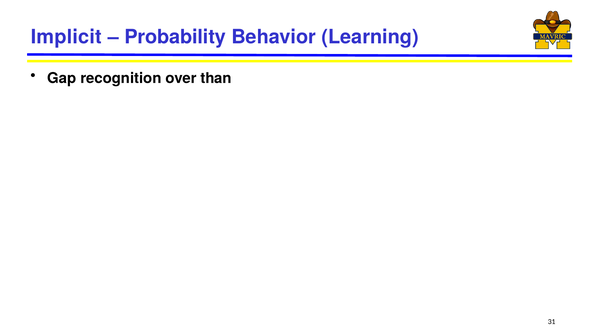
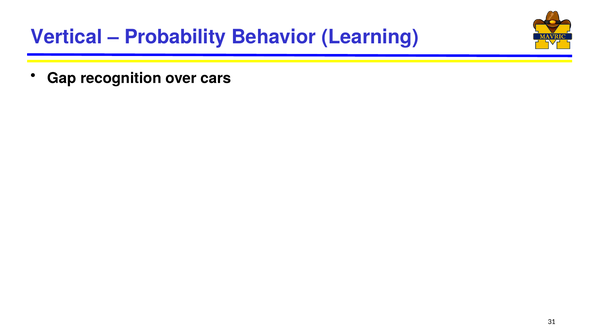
Implicit: Implicit -> Vertical
than: than -> cars
